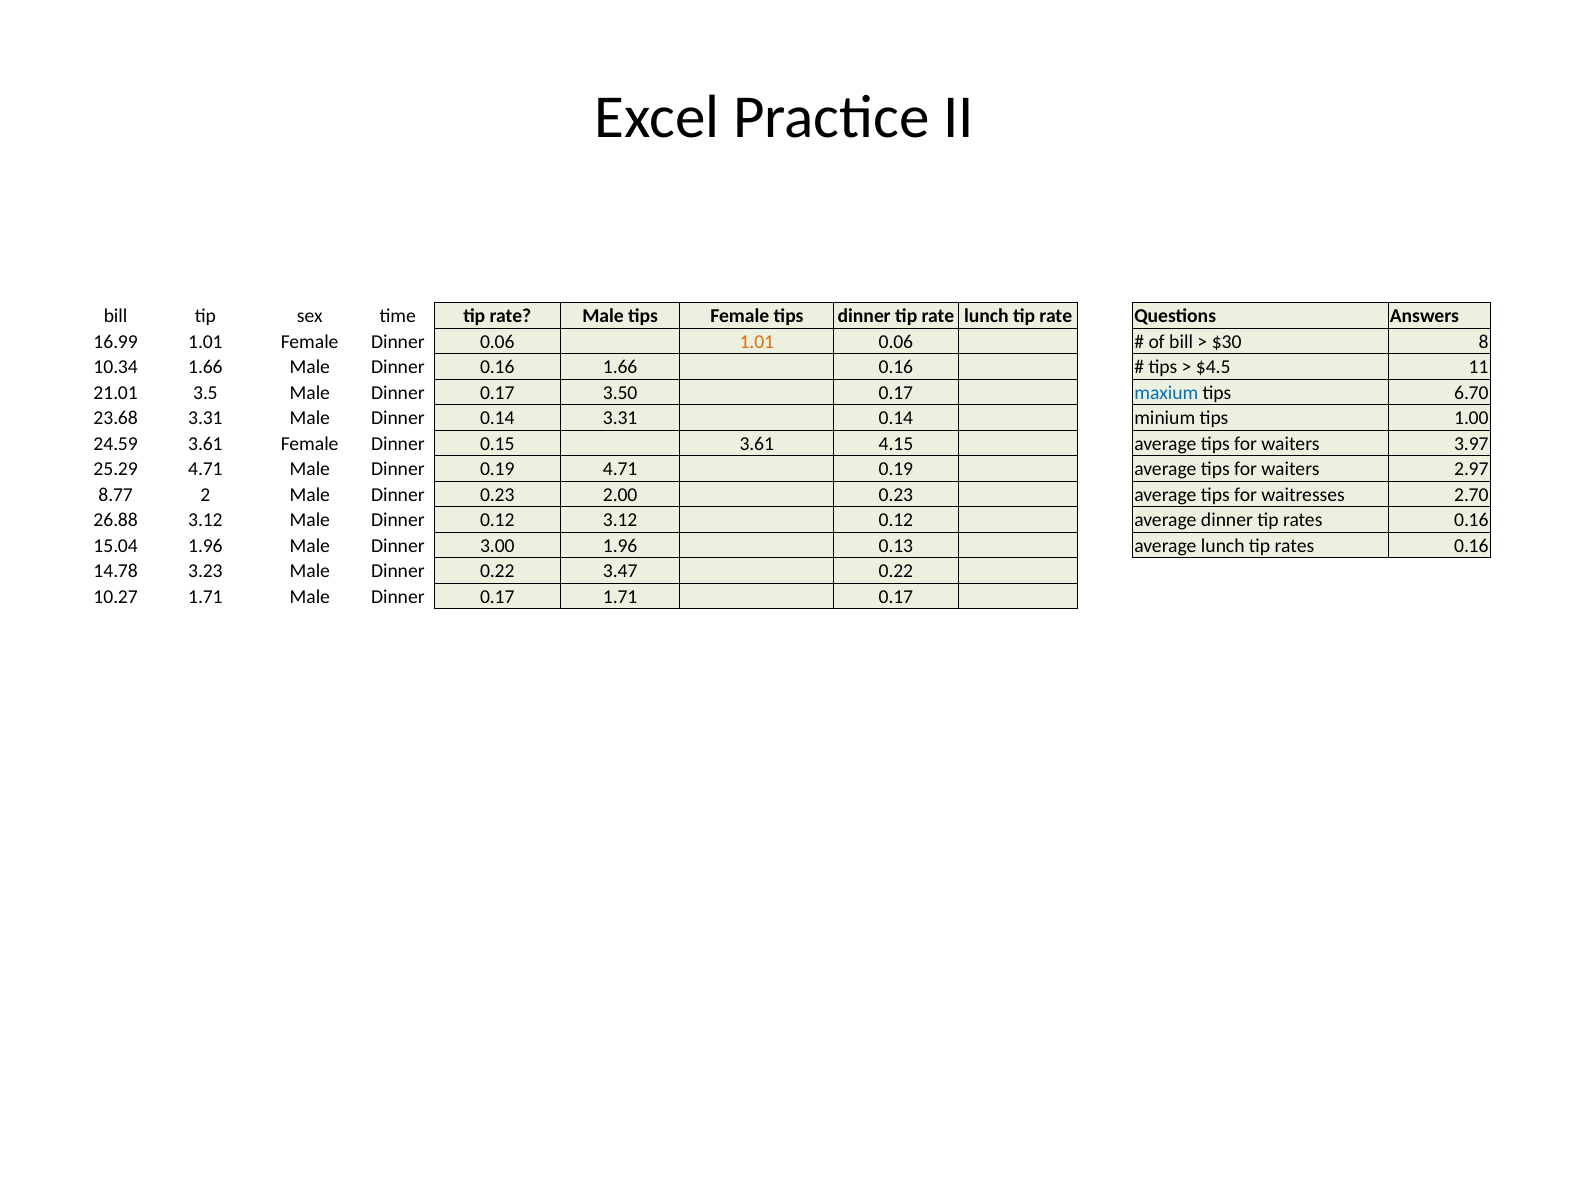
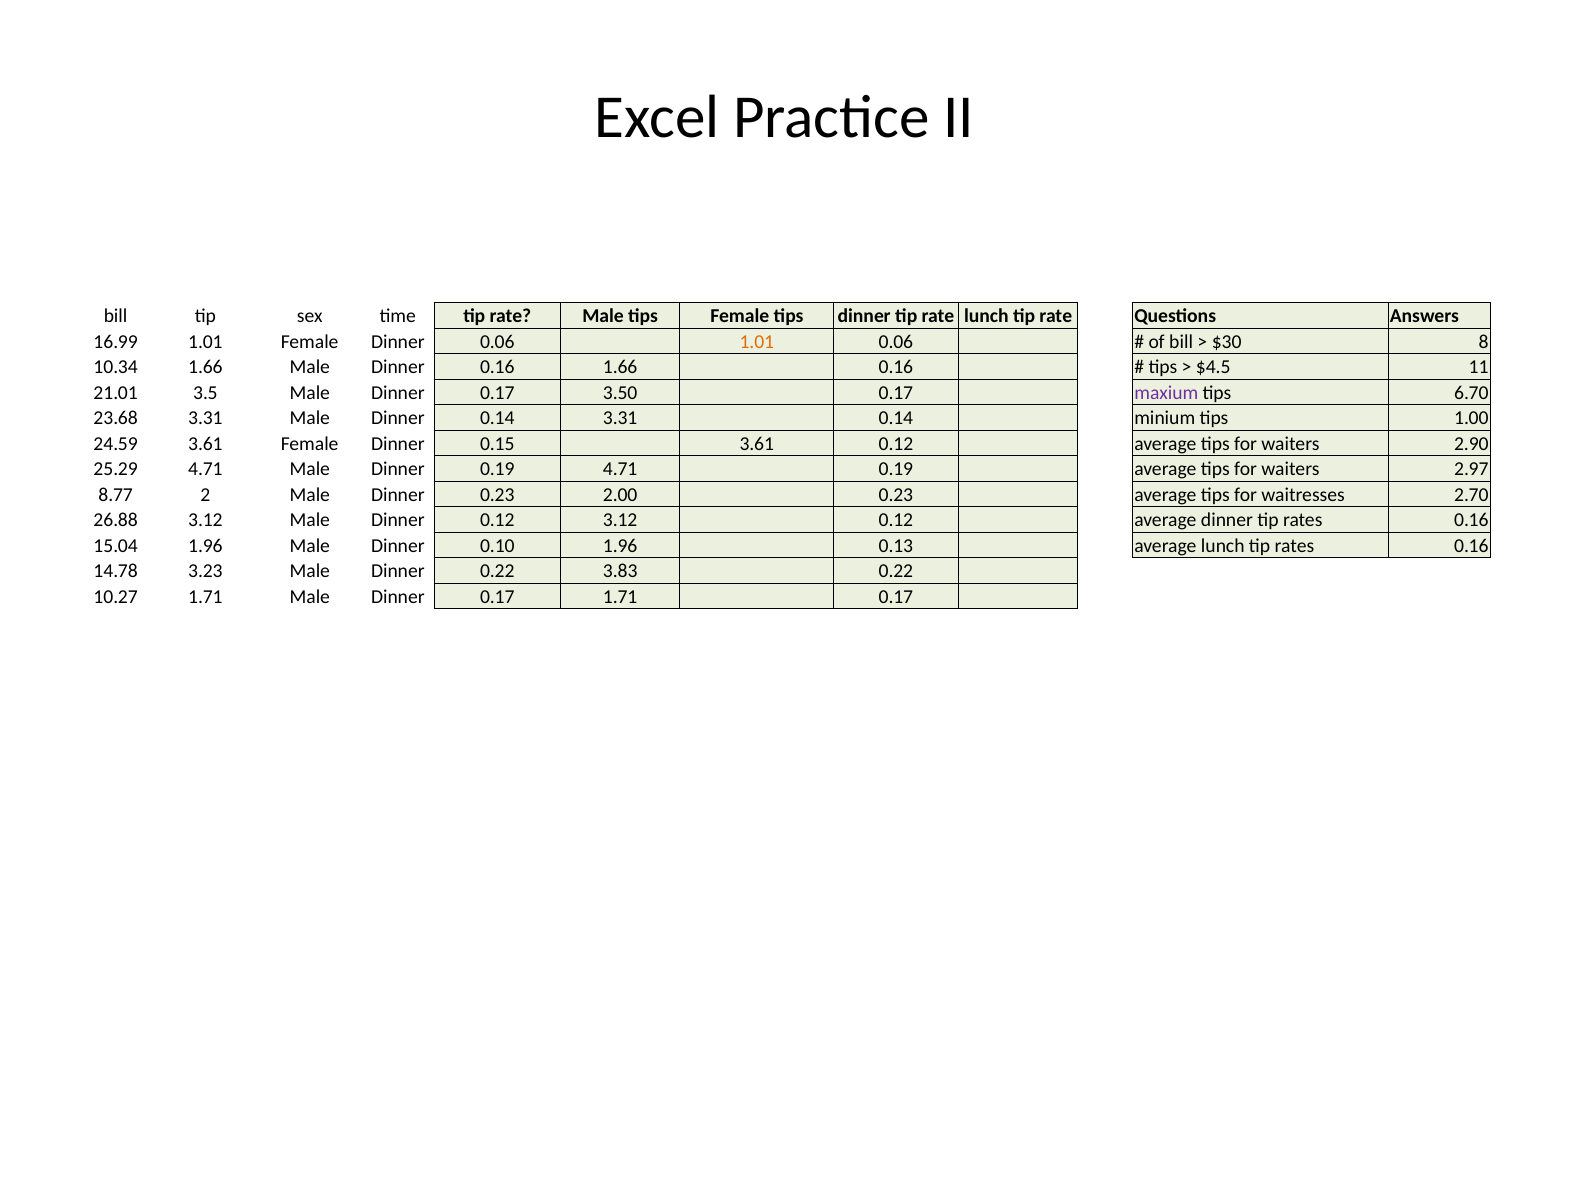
maxium colour: blue -> purple
3.61 4.15: 4.15 -> 0.12
3.97: 3.97 -> 2.90
3.00: 3.00 -> 0.10
3.47: 3.47 -> 3.83
